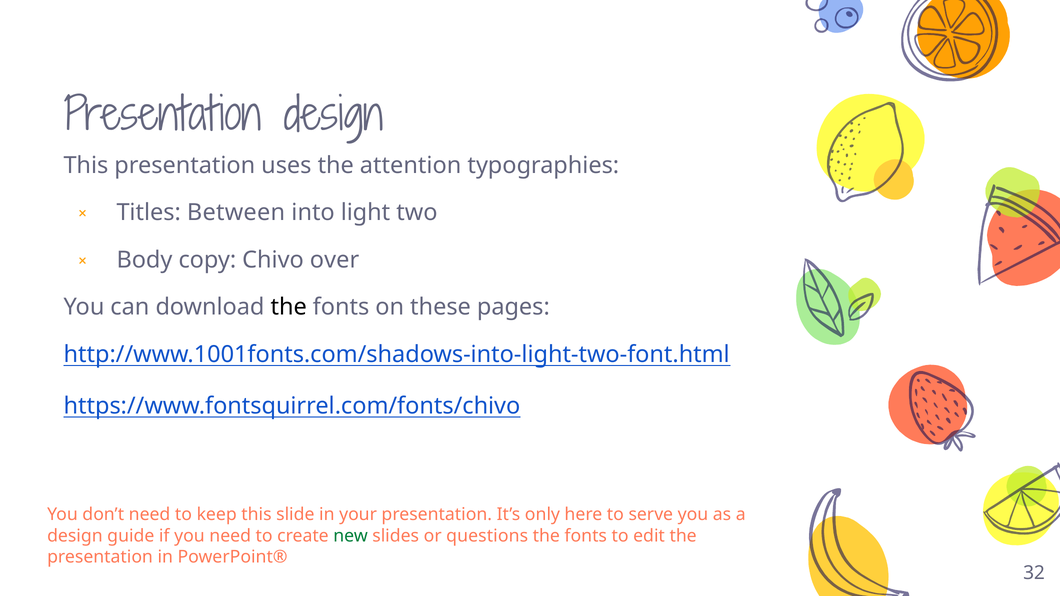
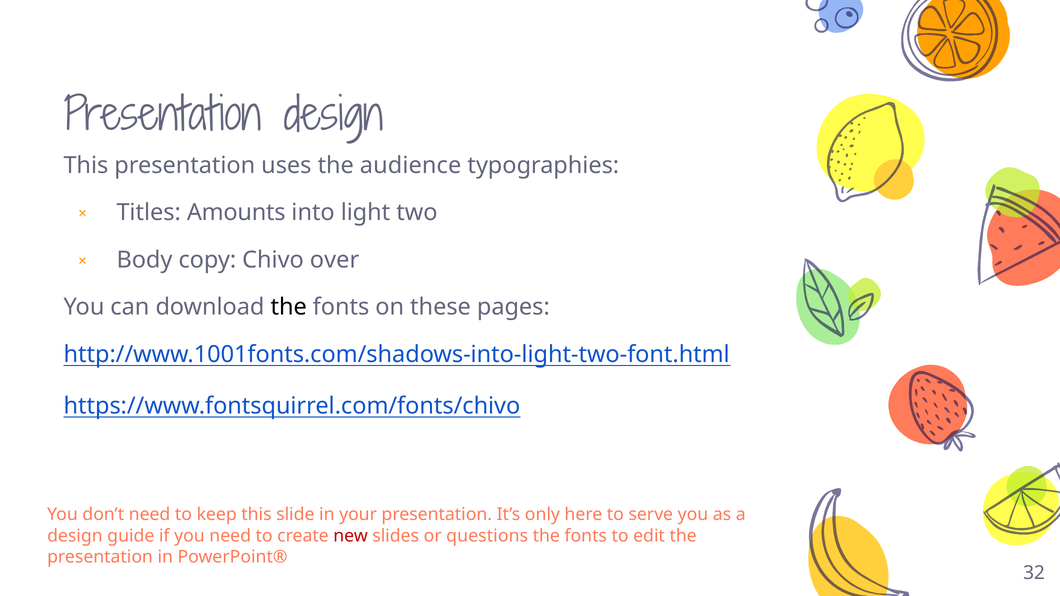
attention: attention -> audience
Between: Between -> Amounts
new colour: green -> red
